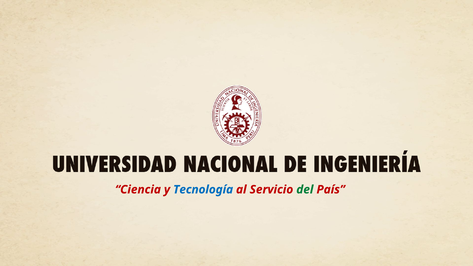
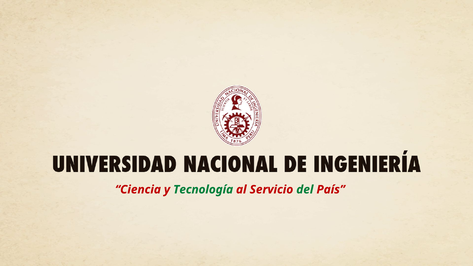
Tecnología colour: blue -> green
